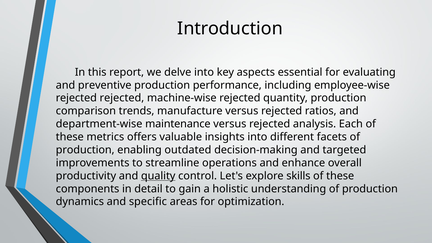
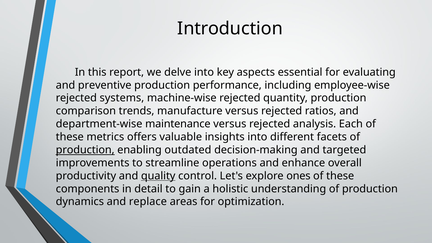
rejected rejected: rejected -> systems
production at (85, 150) underline: none -> present
skills: skills -> ones
specific: specific -> replace
